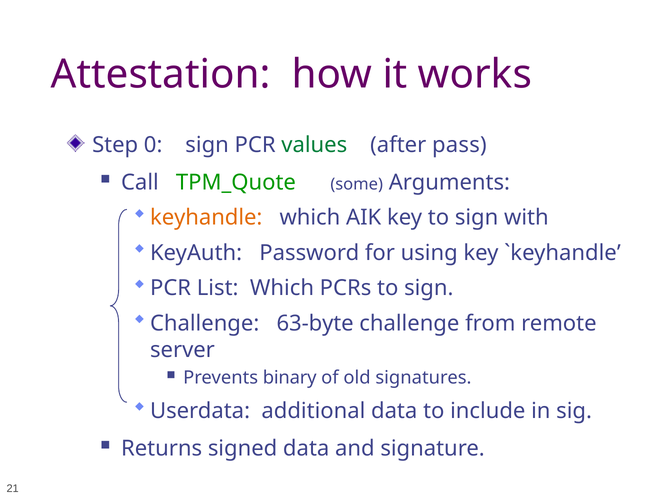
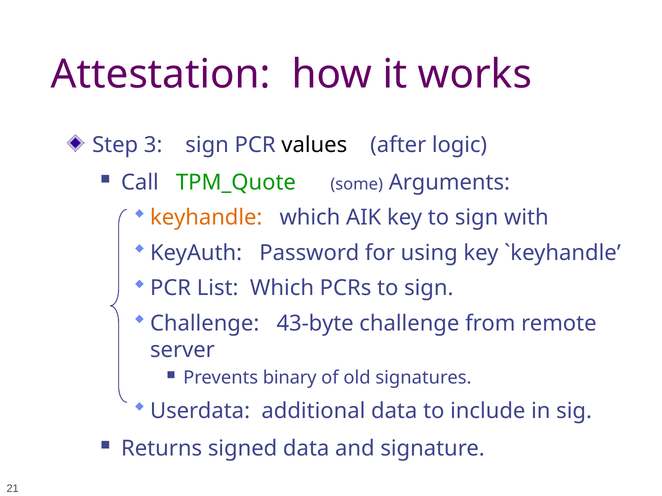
0: 0 -> 3
values colour: green -> black
pass: pass -> logic
63-byte: 63-byte -> 43-byte
